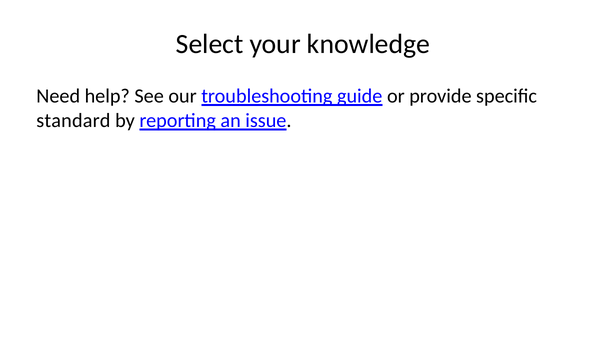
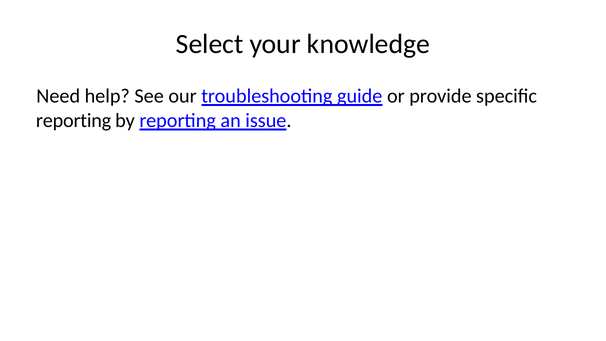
standard at (73, 121): standard -> reporting
